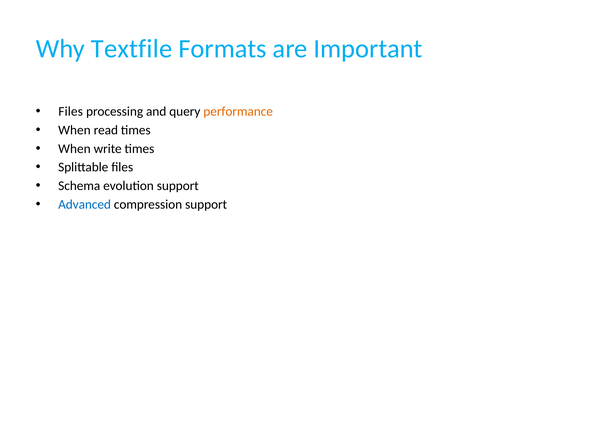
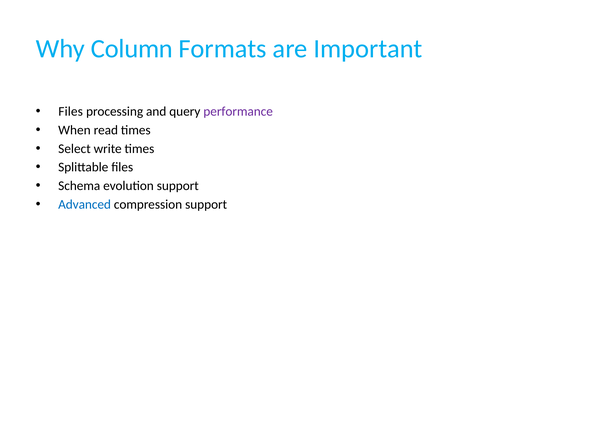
Textfile: Textfile -> Column
performance colour: orange -> purple
When at (74, 149): When -> Select
